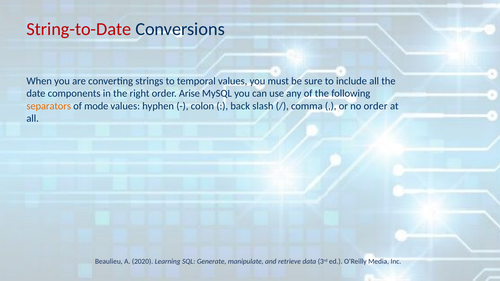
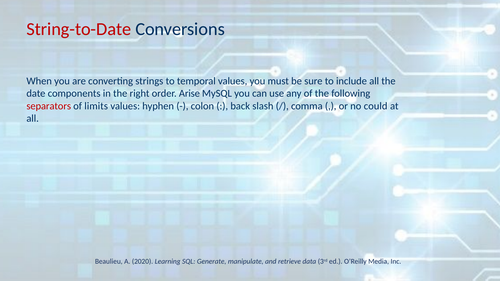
separators colour: orange -> red
mode: mode -> limits
no order: order -> could
